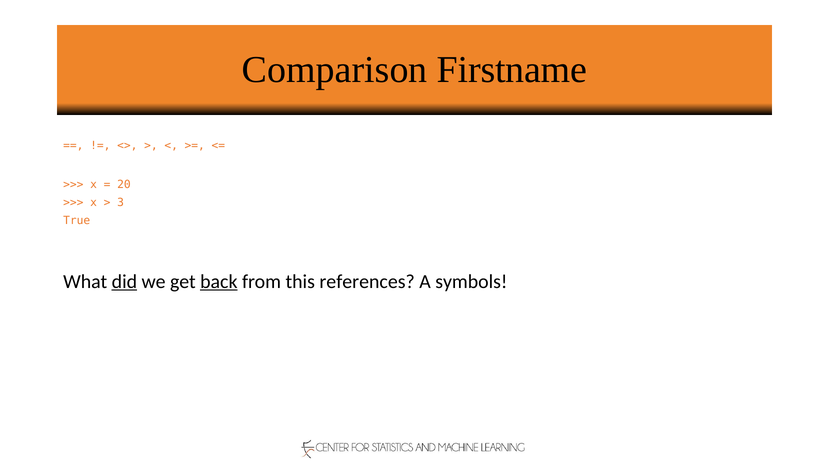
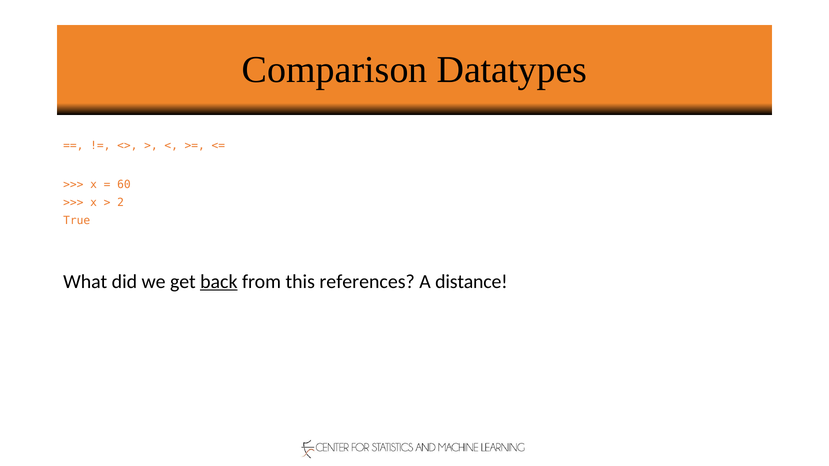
Firstname: Firstname -> Datatypes
20: 20 -> 60
3: 3 -> 2
did underline: present -> none
symbols: symbols -> distance
